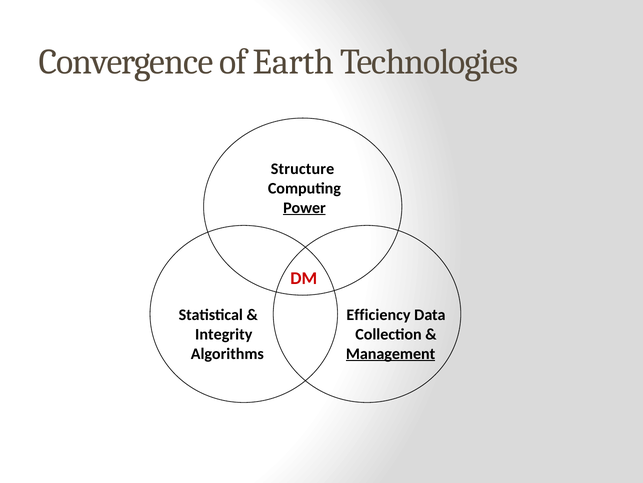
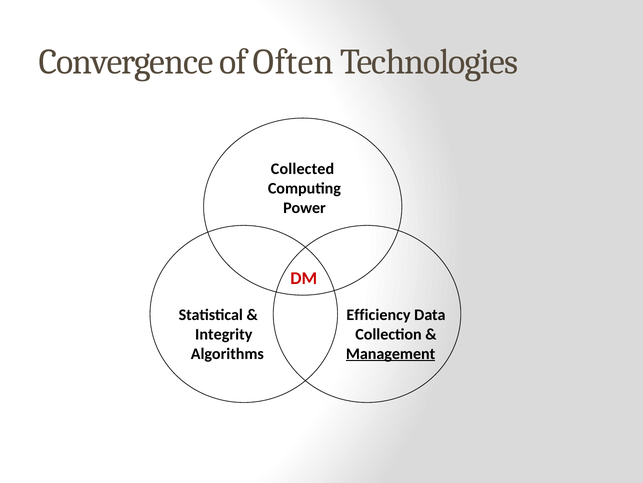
Earth: Earth -> Often
Structure: Structure -> Collected
Power underline: present -> none
